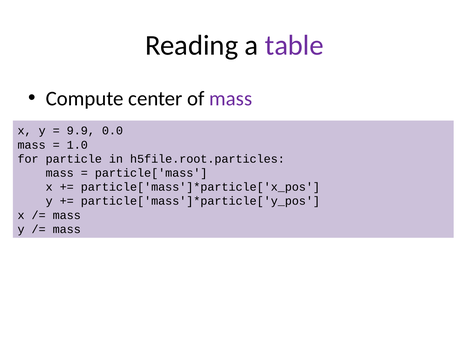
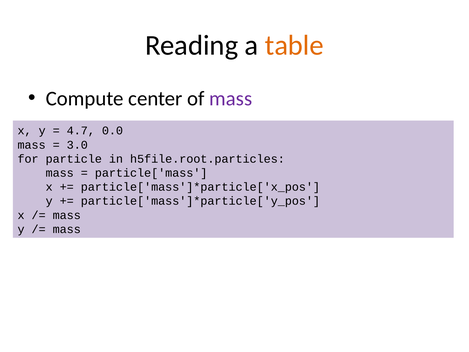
table colour: purple -> orange
9.9: 9.9 -> 4.7
1.0: 1.0 -> 3.0
